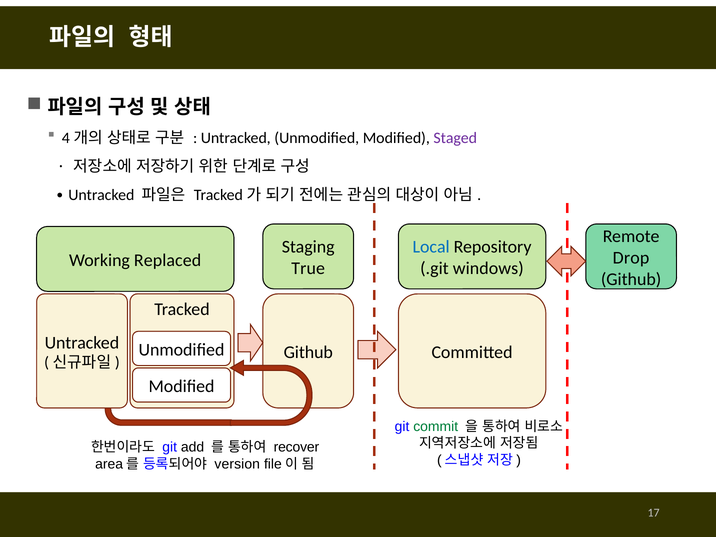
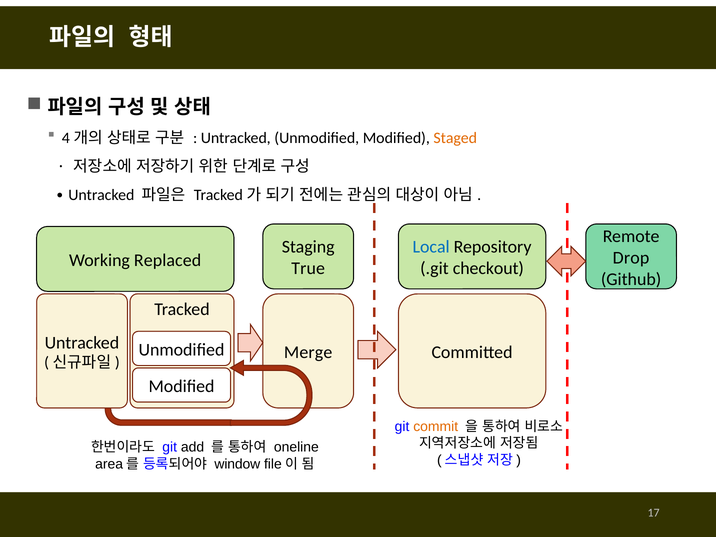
Staged colour: purple -> orange
windows: windows -> checkout
Github at (308, 352): Github -> Merge
commit colour: green -> orange
recover: recover -> oneline
version: version -> window
